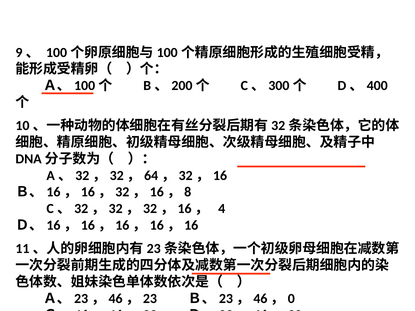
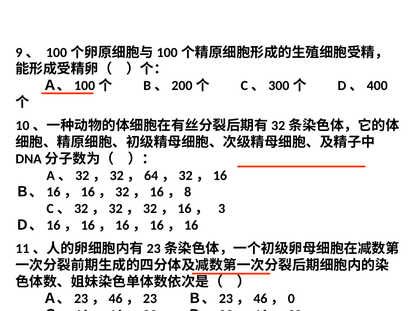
4: 4 -> 3
